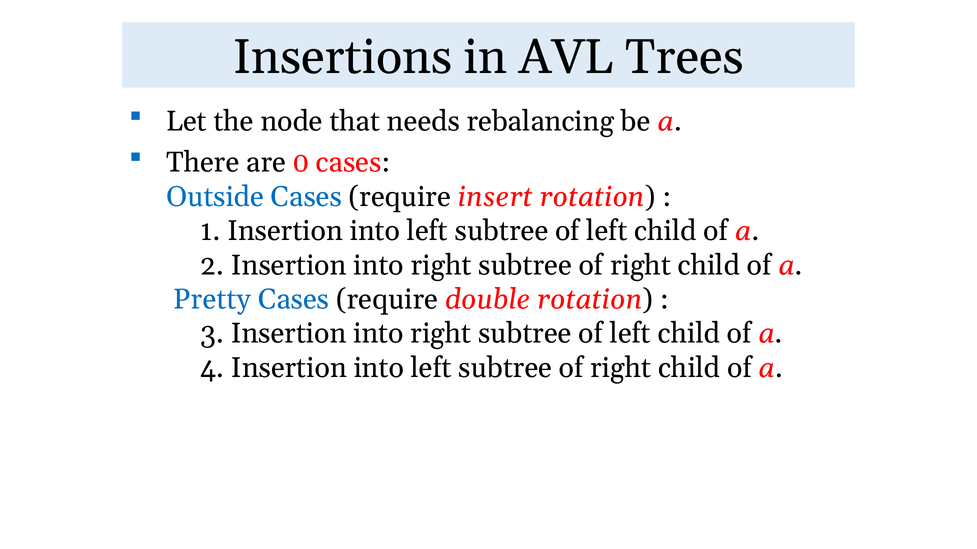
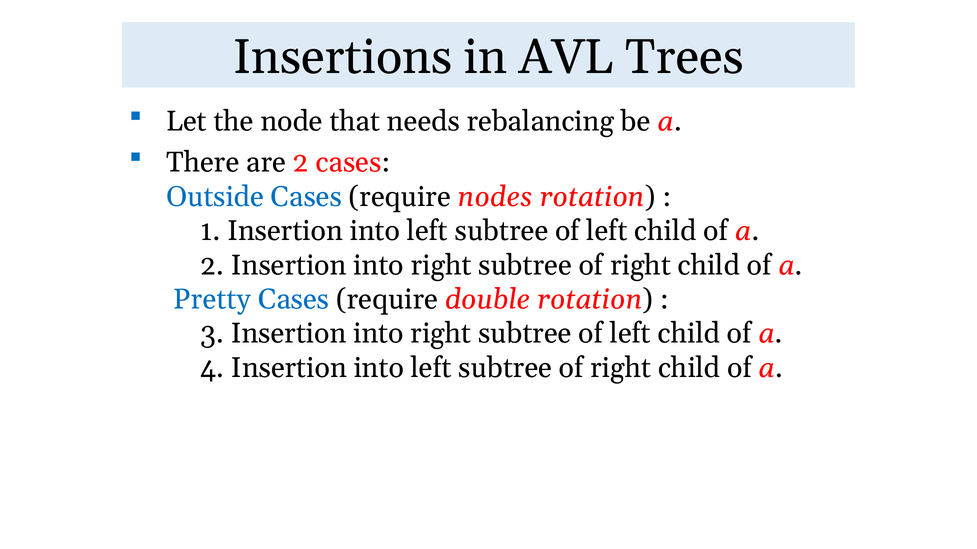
are 0: 0 -> 2
insert: insert -> nodes
